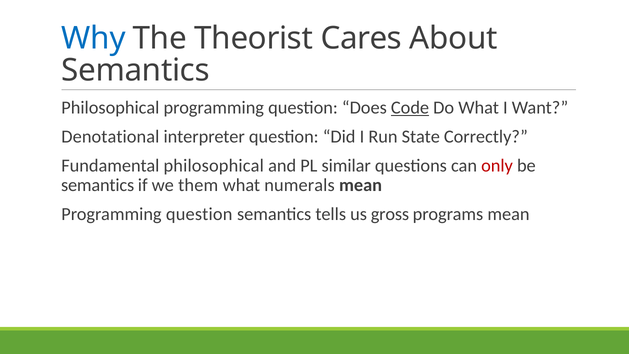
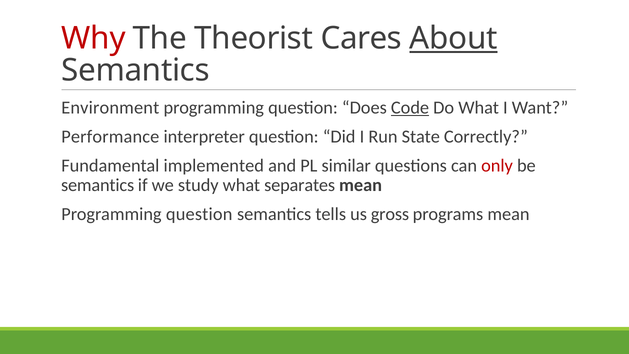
Why colour: blue -> red
About underline: none -> present
Philosophical at (110, 107): Philosophical -> Environment
Denotational: Denotational -> Performance
Fundamental philosophical: philosophical -> implemented
them: them -> study
numerals: numerals -> separates
